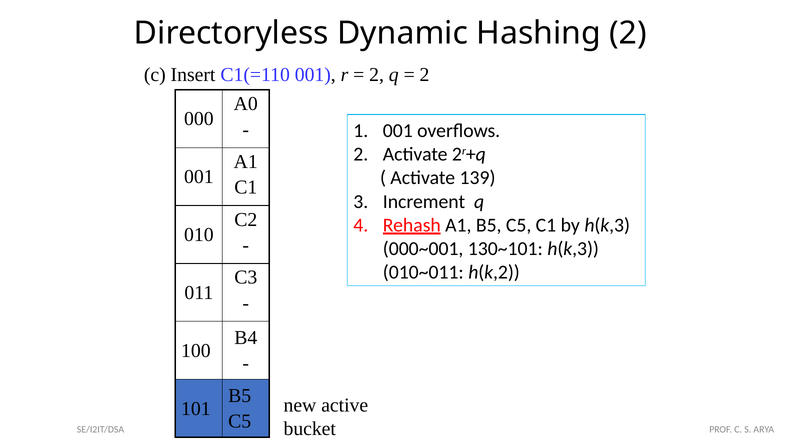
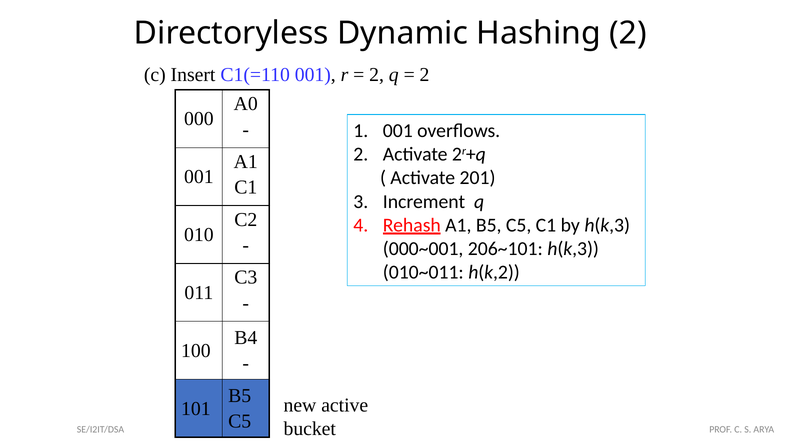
139: 139 -> 201
130~101: 130~101 -> 206~101
